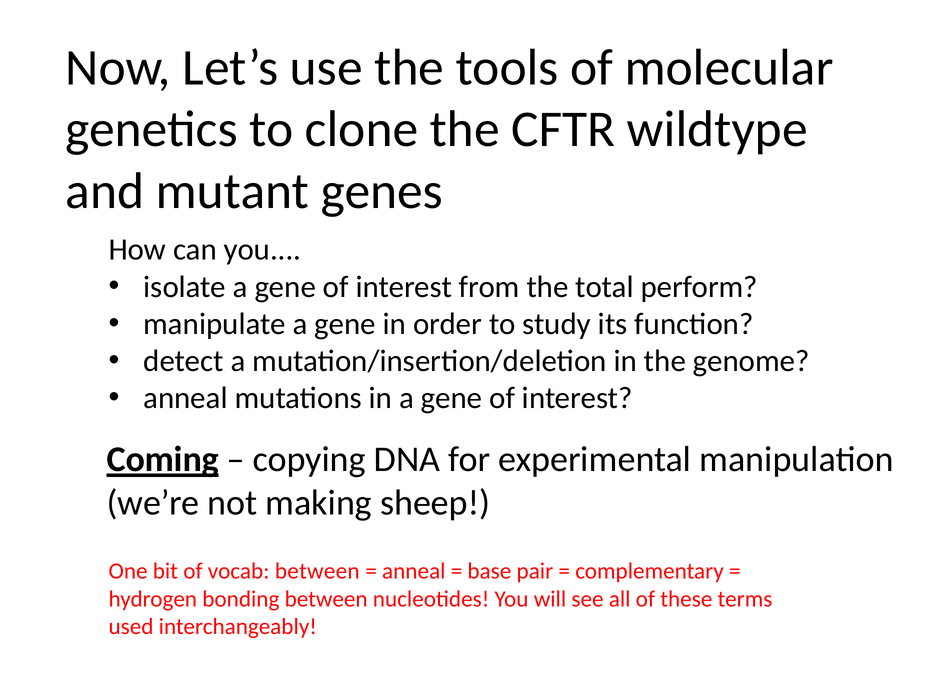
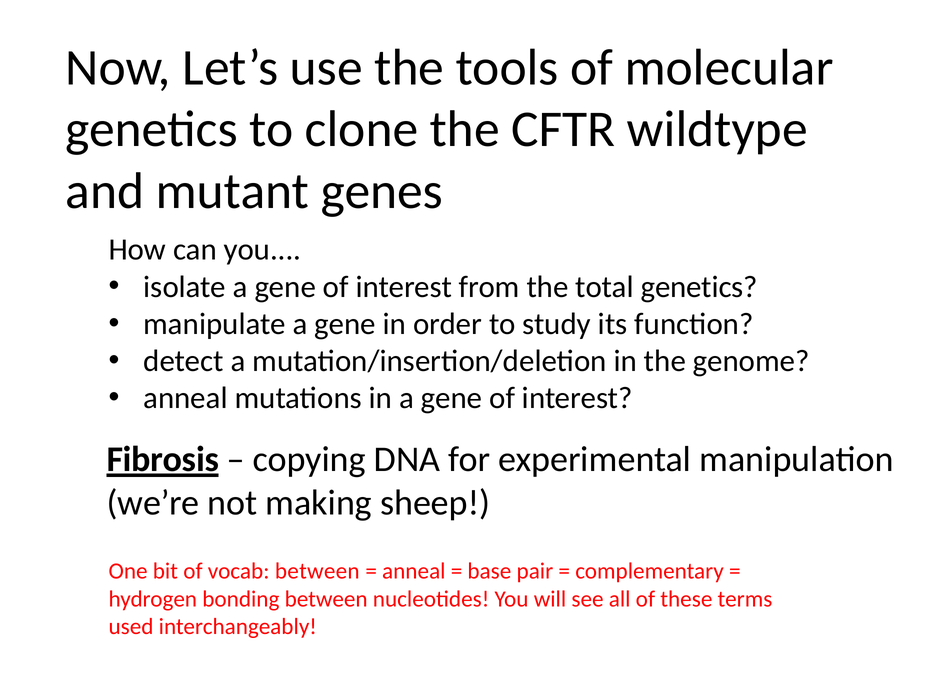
total perform: perform -> genetics
Coming: Coming -> Fibrosis
